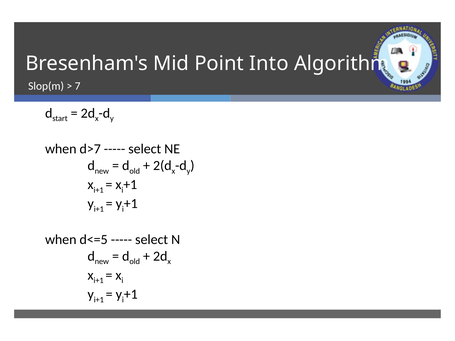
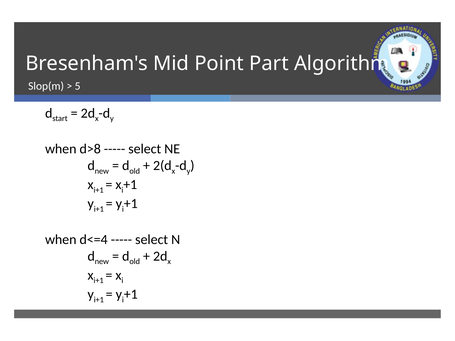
Into: Into -> Part
7: 7 -> 5
d>7: d>7 -> d>8
d<=5: d<=5 -> d<=4
